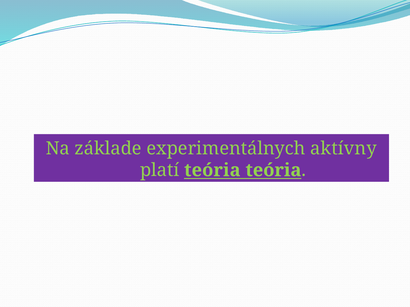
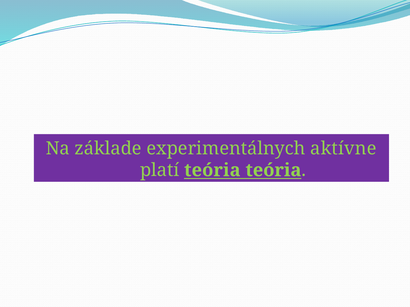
aktívny: aktívny -> aktívne
